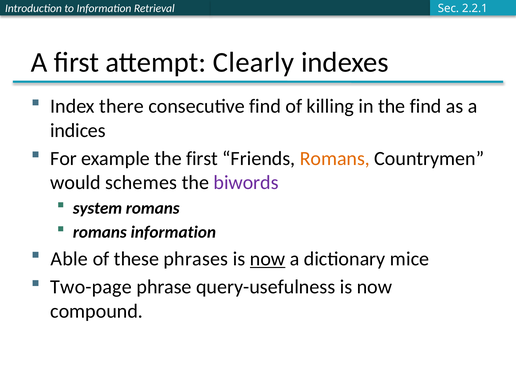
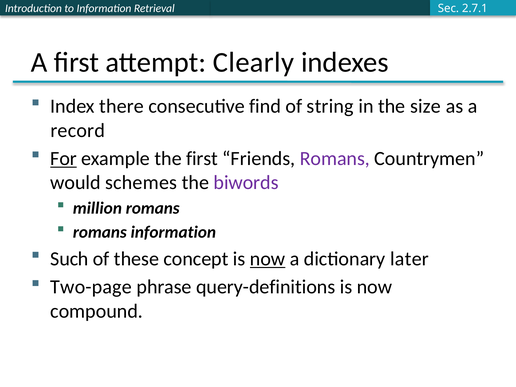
2.2.1: 2.2.1 -> 2.7.1
killing: killing -> string
the find: find -> size
indices: indices -> record
For underline: none -> present
Romans at (335, 159) colour: orange -> purple
system: system -> million
Able: Able -> Such
phrases: phrases -> concept
mice: mice -> later
query-usefulness: query-usefulness -> query-definitions
